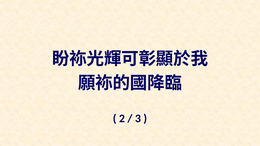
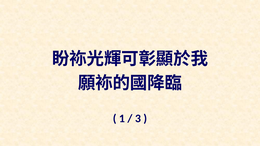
2: 2 -> 1
